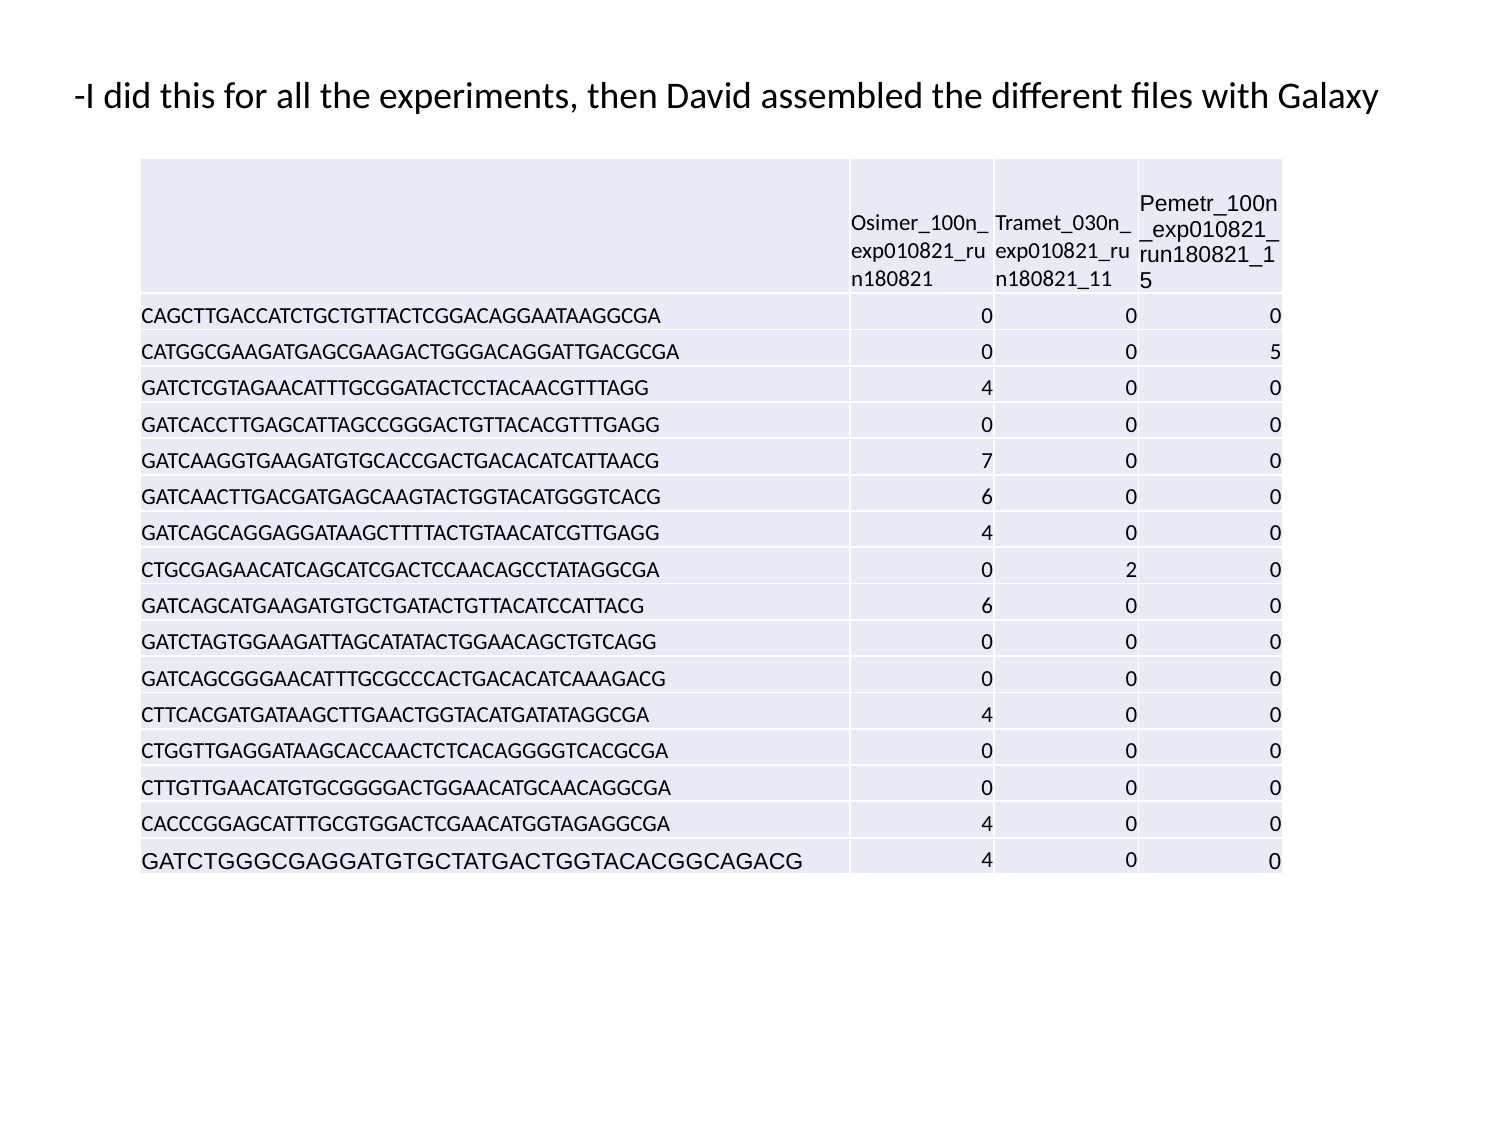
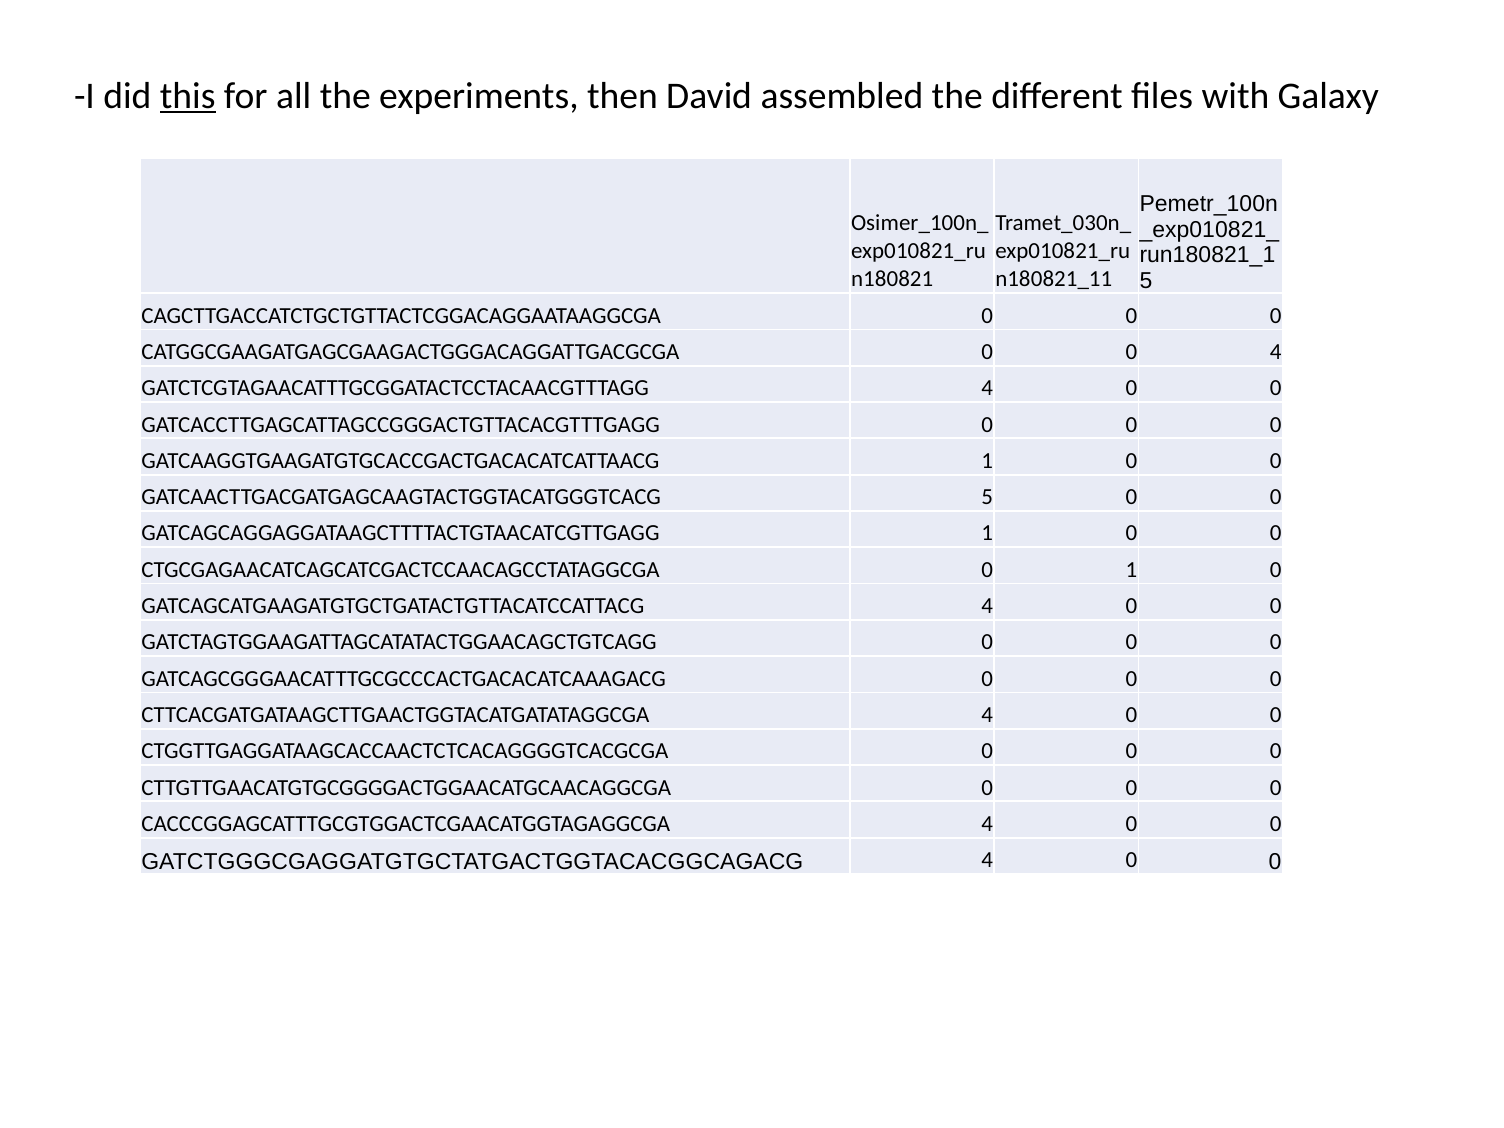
this underline: none -> present
0 5: 5 -> 4
GATCAAGGTGAAGATGTGCACCGACTGACACATCATTAACG 7: 7 -> 1
GATCAACTTGACGATGAGCAAGTACTGGTACATGGGTCACG 6: 6 -> 5
GATCAGCAGGAGGATAAGCTTTTACTGTAACATCGTTGAGG 4: 4 -> 1
0 2: 2 -> 1
GATCAGCATGAAGATGTGCTGATACTGTTACATCCATTACG 6: 6 -> 4
